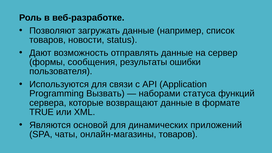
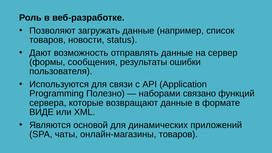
Вызвать: Вызвать -> Полезно
статуса: статуса -> связано
TRUE: TRUE -> ВИДЕ
